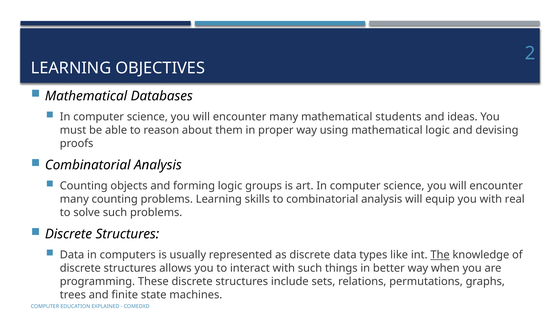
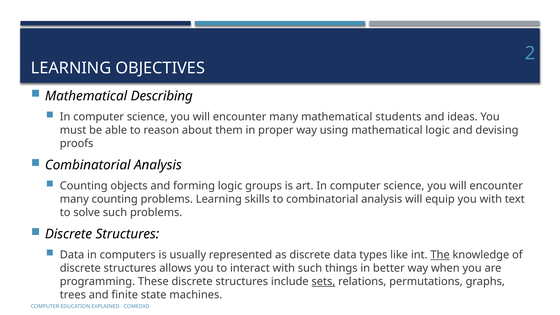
Databases: Databases -> Describing
real: real -> text
sets underline: none -> present
